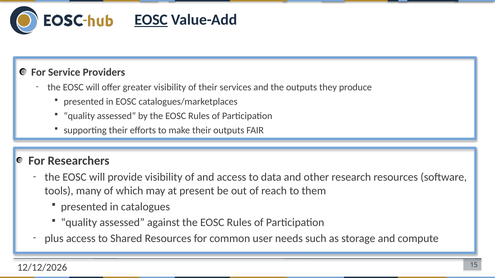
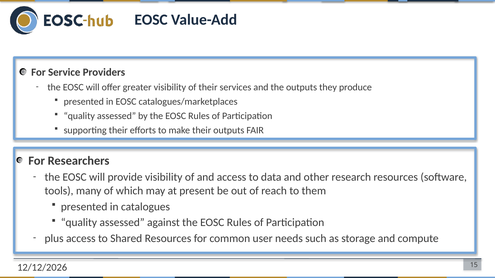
EOSC at (151, 20) underline: present -> none
